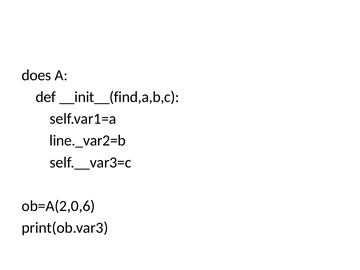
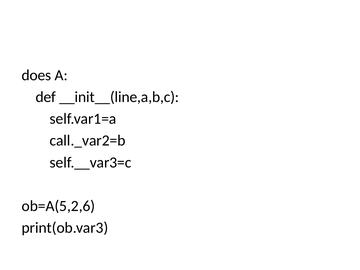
__init__(find,a,b,c: __init__(find,a,b,c -> __init__(line,a,b,c
line._var2=b: line._var2=b -> call._var2=b
ob=A(2,0,6: ob=A(2,0,6 -> ob=A(5,2,6
